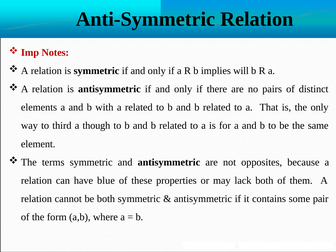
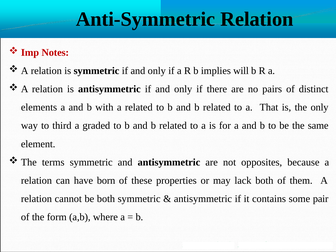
though: though -> graded
blue: blue -> born
